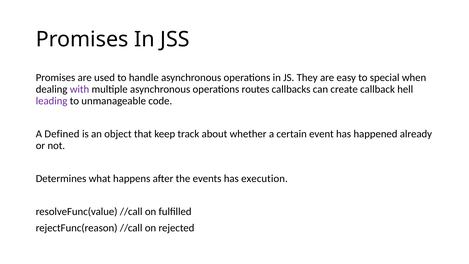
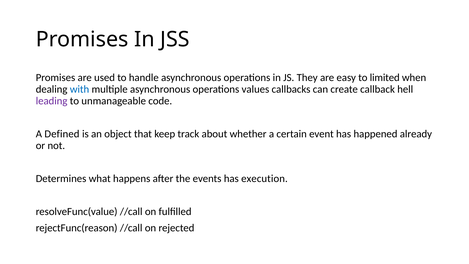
special: special -> limited
with colour: purple -> blue
routes: routes -> values
